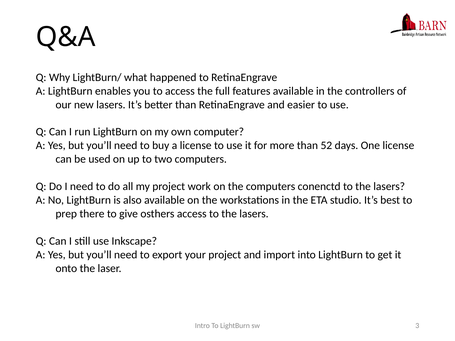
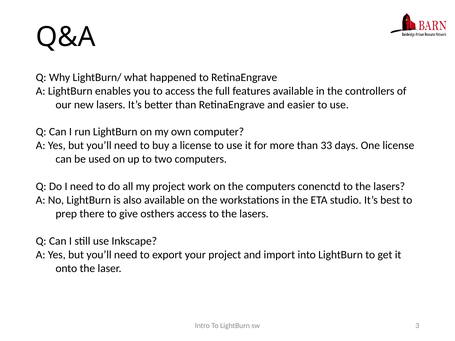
52: 52 -> 33
